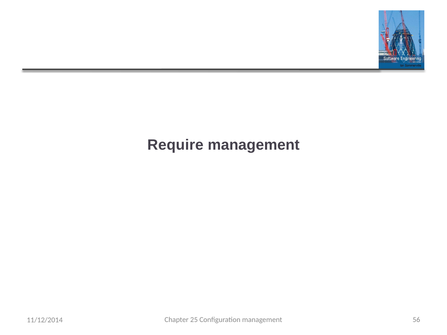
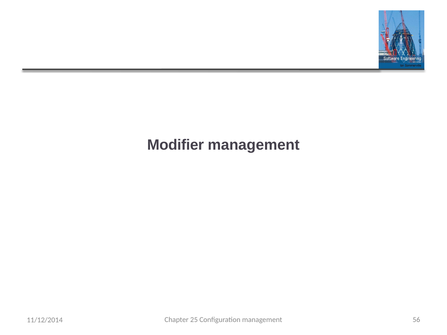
Require: Require -> Modifier
